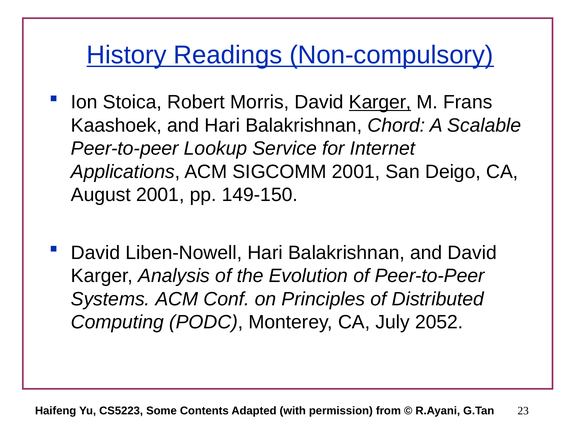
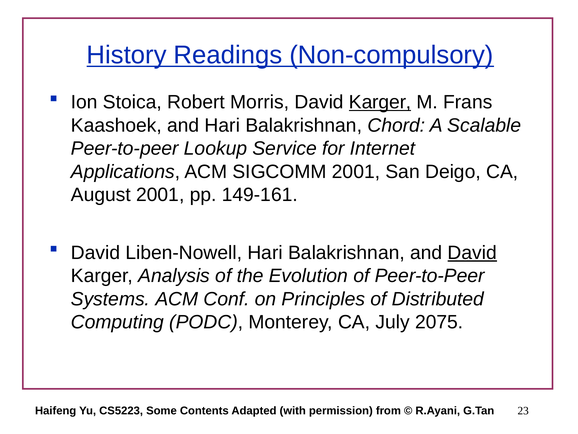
149-150: 149-150 -> 149-161
David at (472, 252) underline: none -> present
2052: 2052 -> 2075
